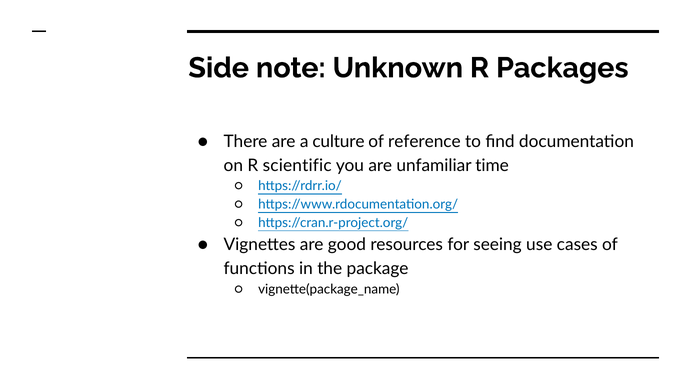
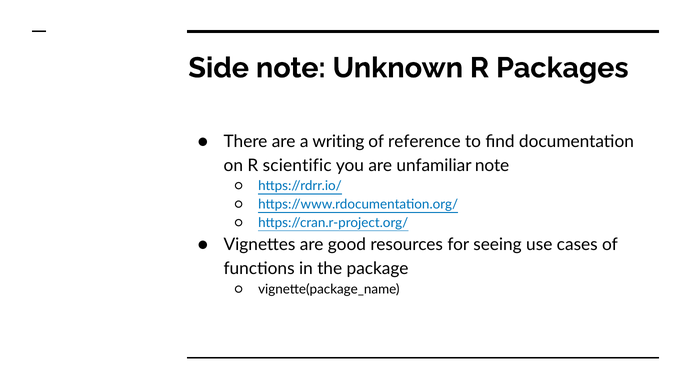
culture: culture -> writing
unfamiliar time: time -> note
